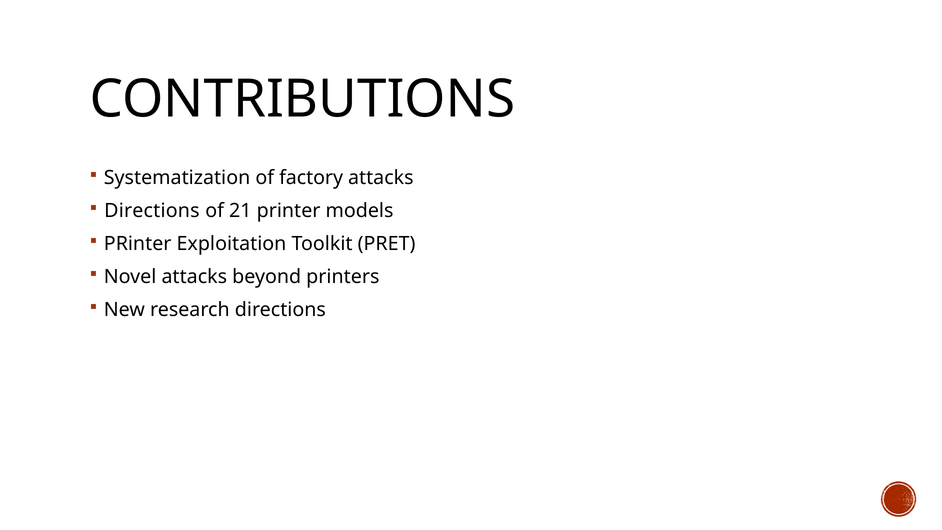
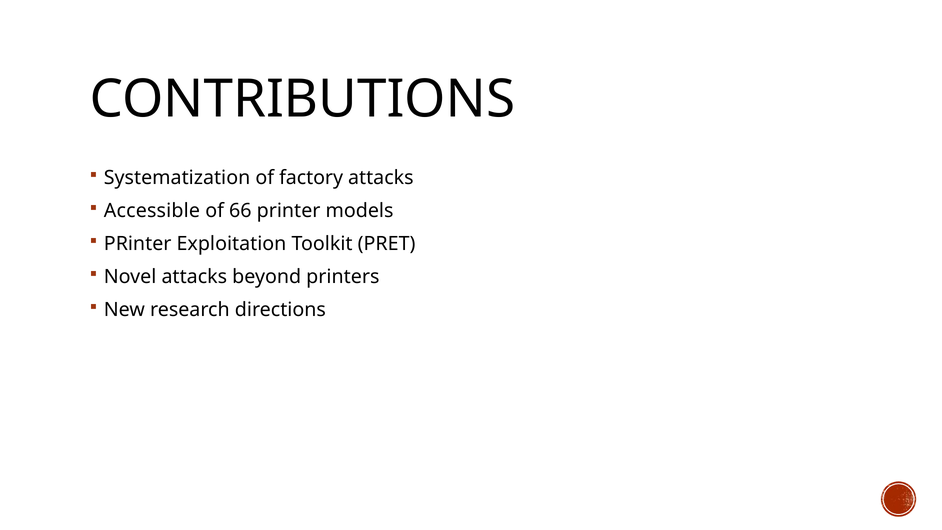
Directions at (152, 211): Directions -> Accessible
21: 21 -> 66
